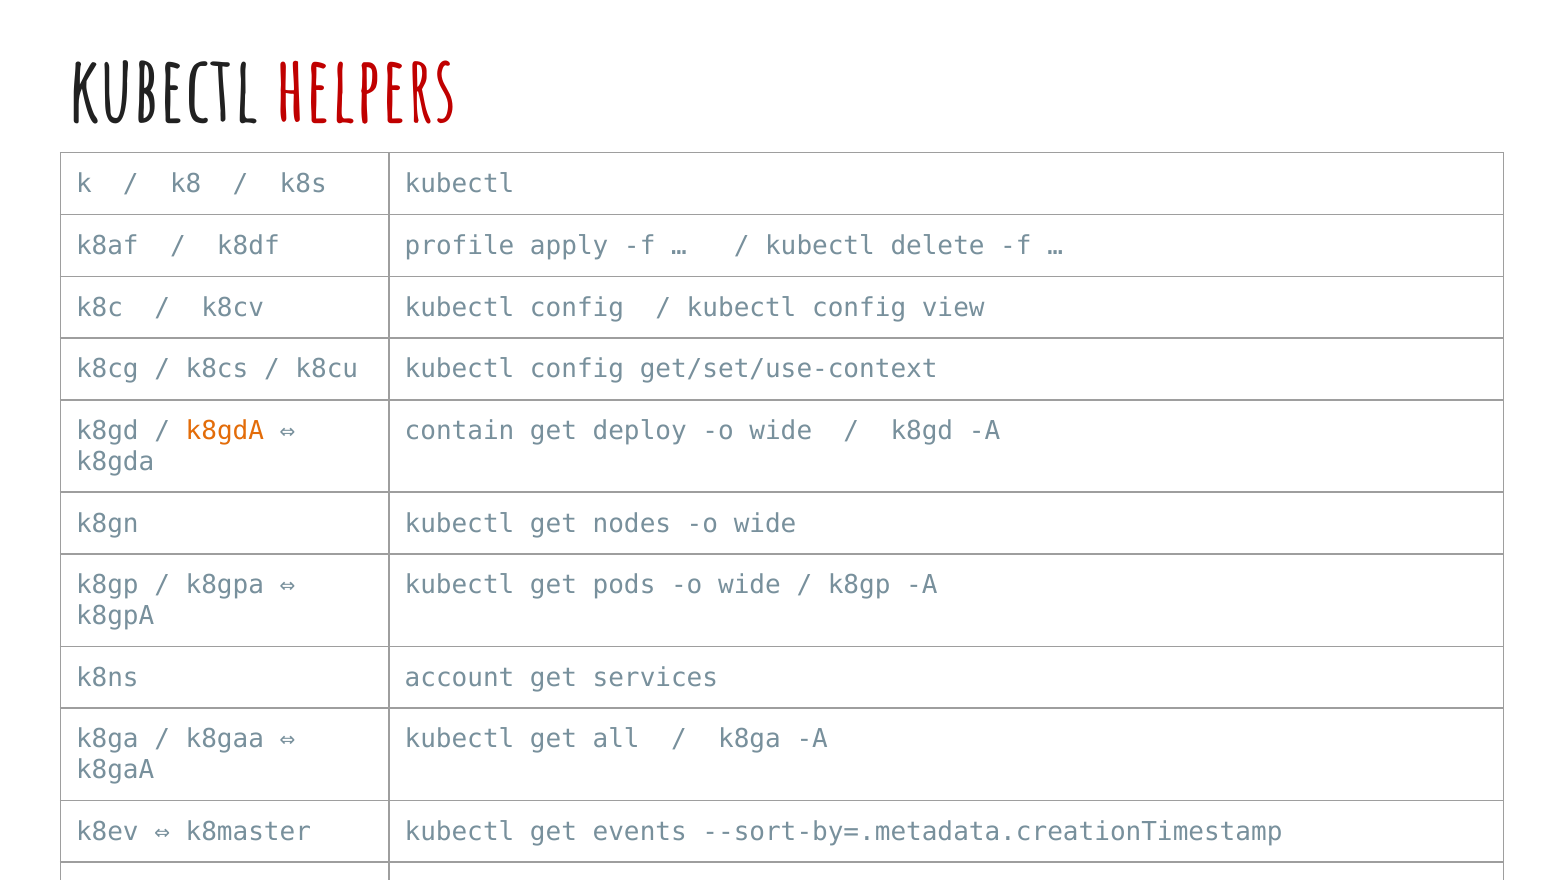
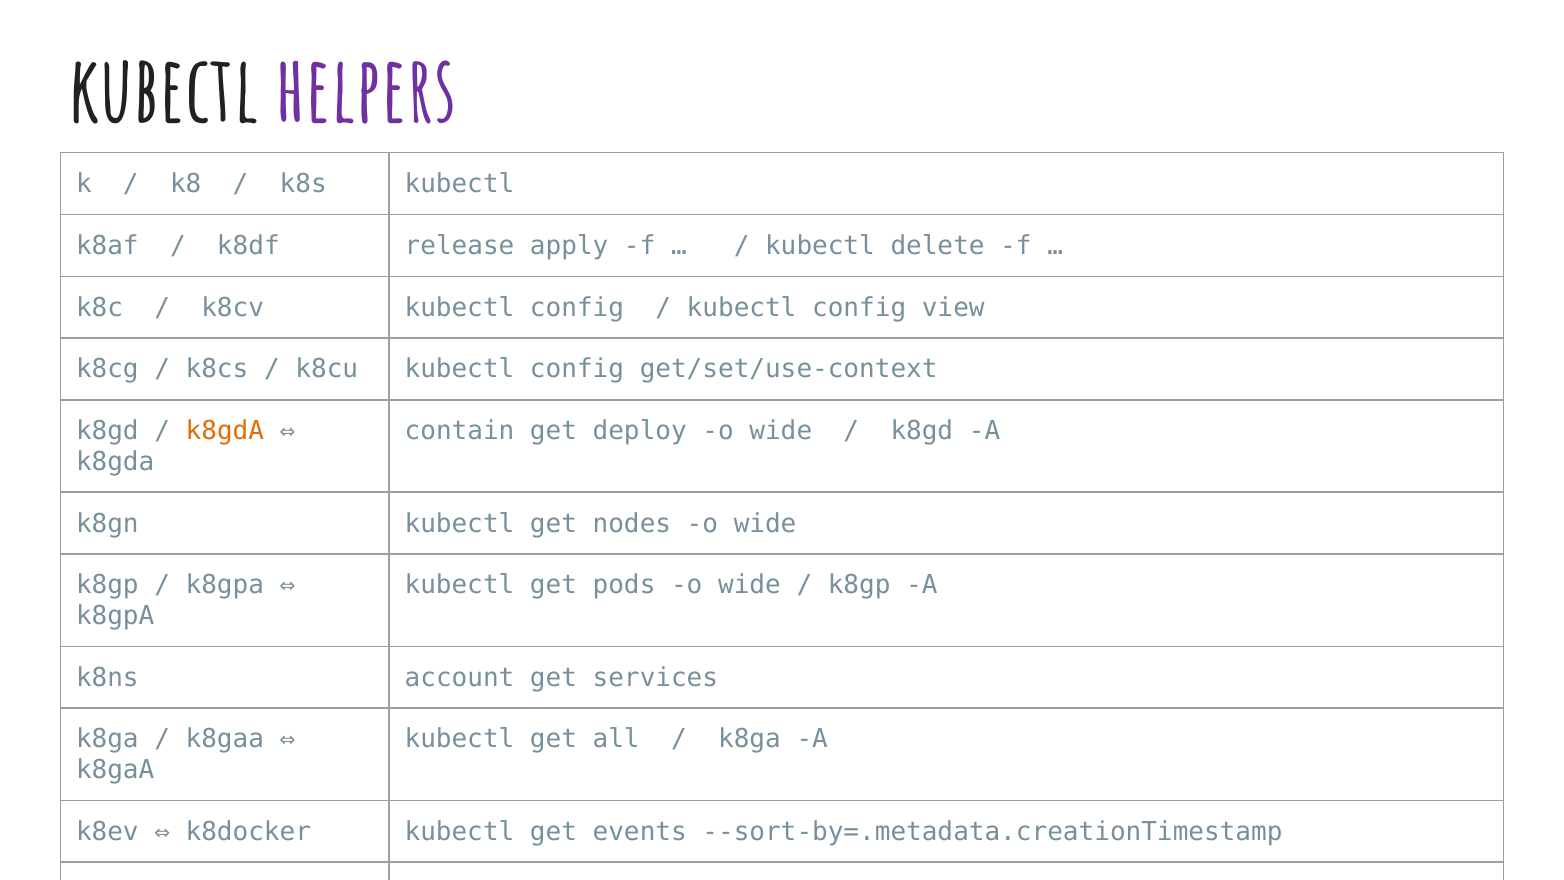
helpers colour: red -> purple
profile: profile -> release
k8master: k8master -> k8docker
